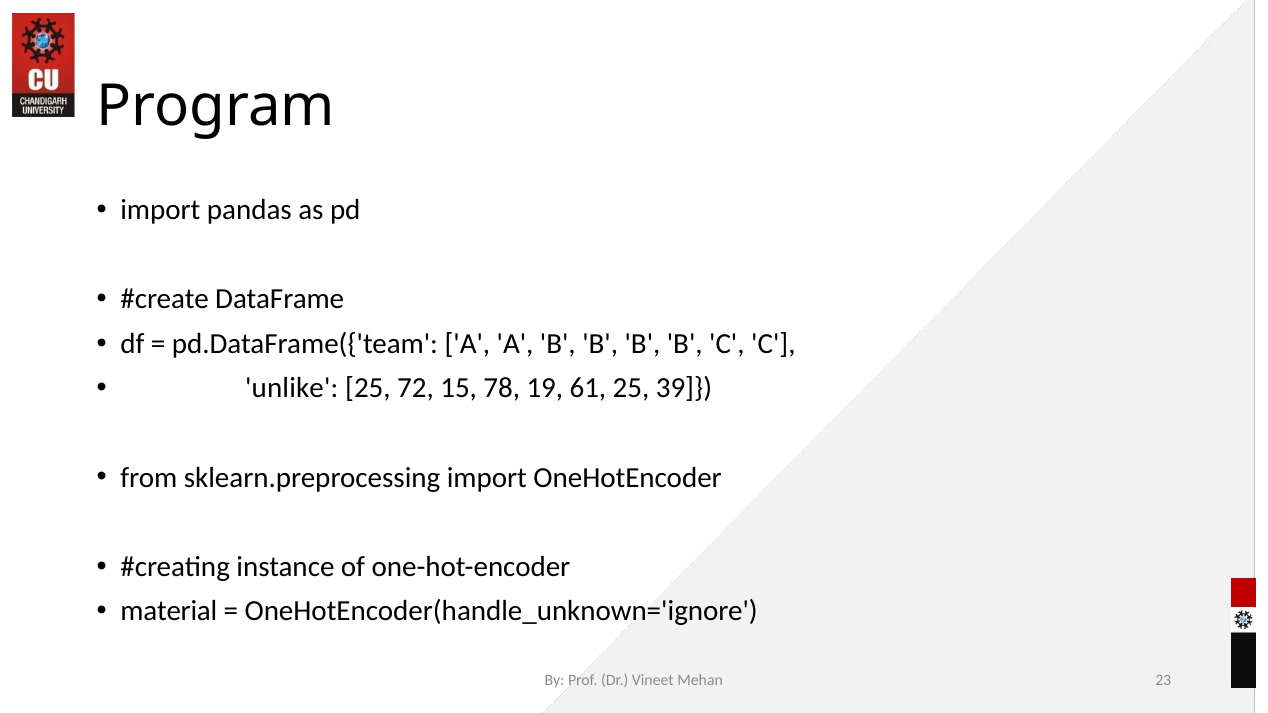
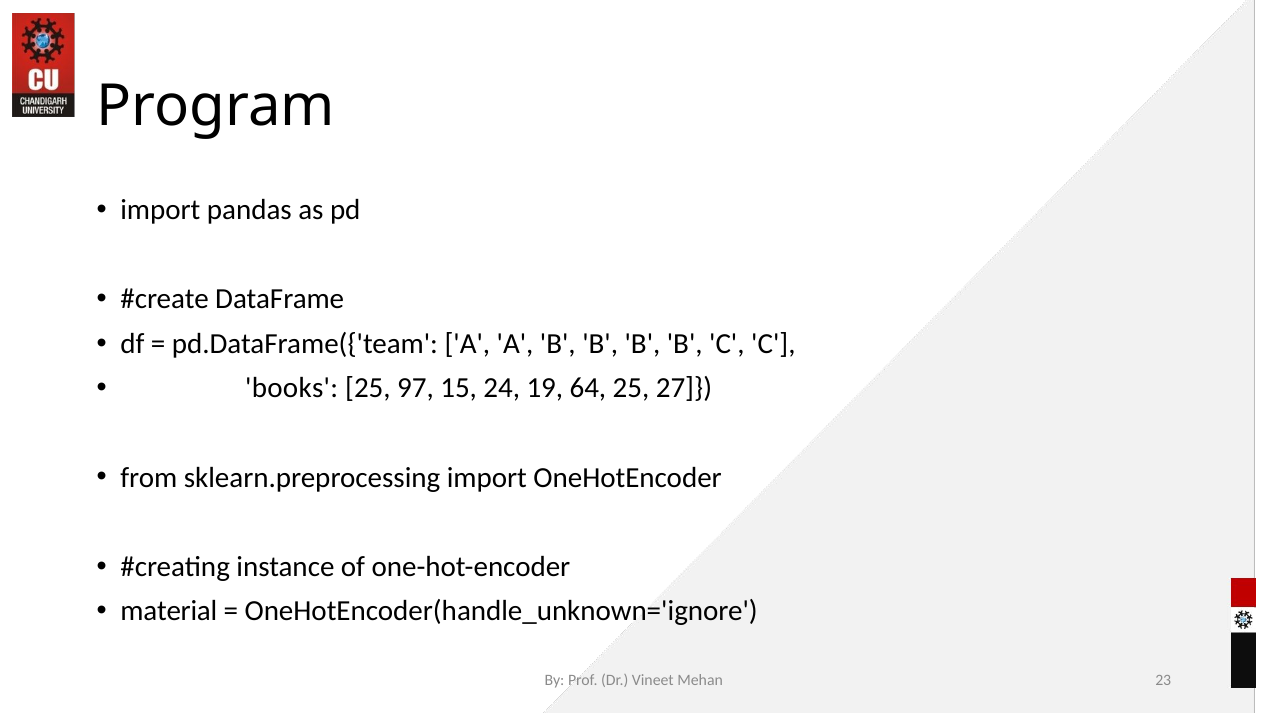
unlike: unlike -> books
72: 72 -> 97
78: 78 -> 24
61: 61 -> 64
39: 39 -> 27
